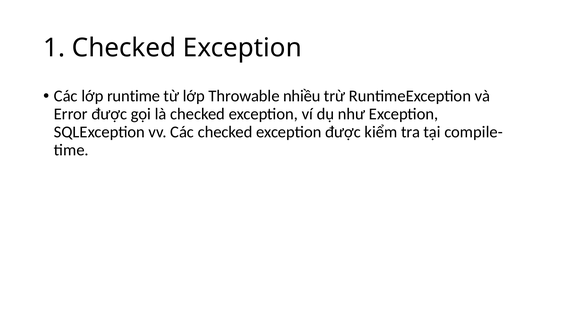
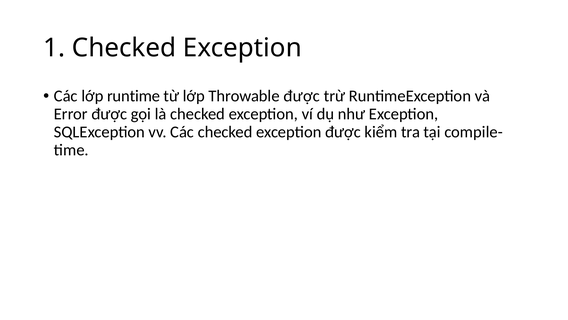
Throwable nhiều: nhiều -> được
